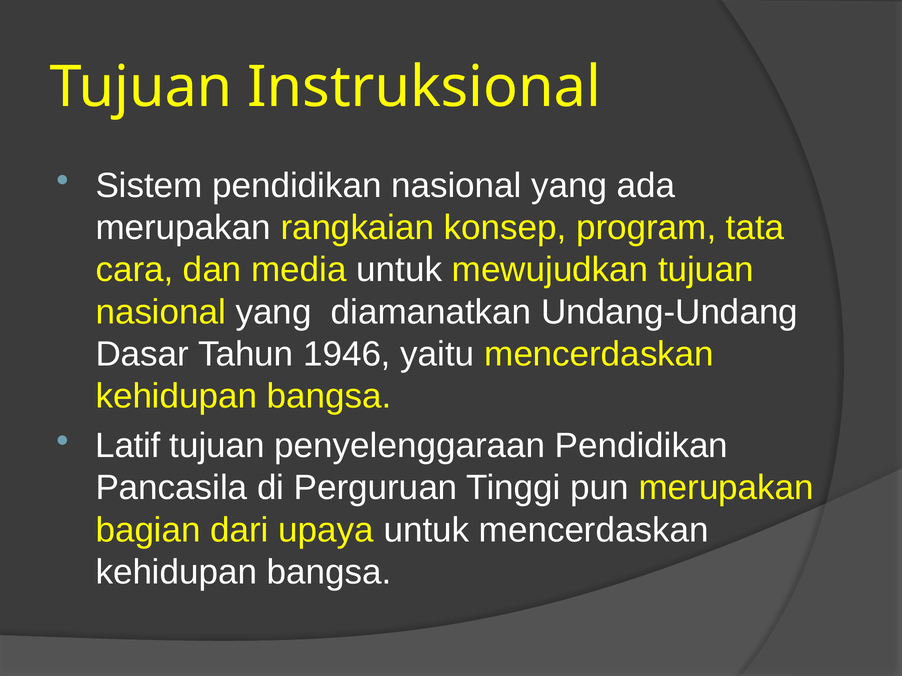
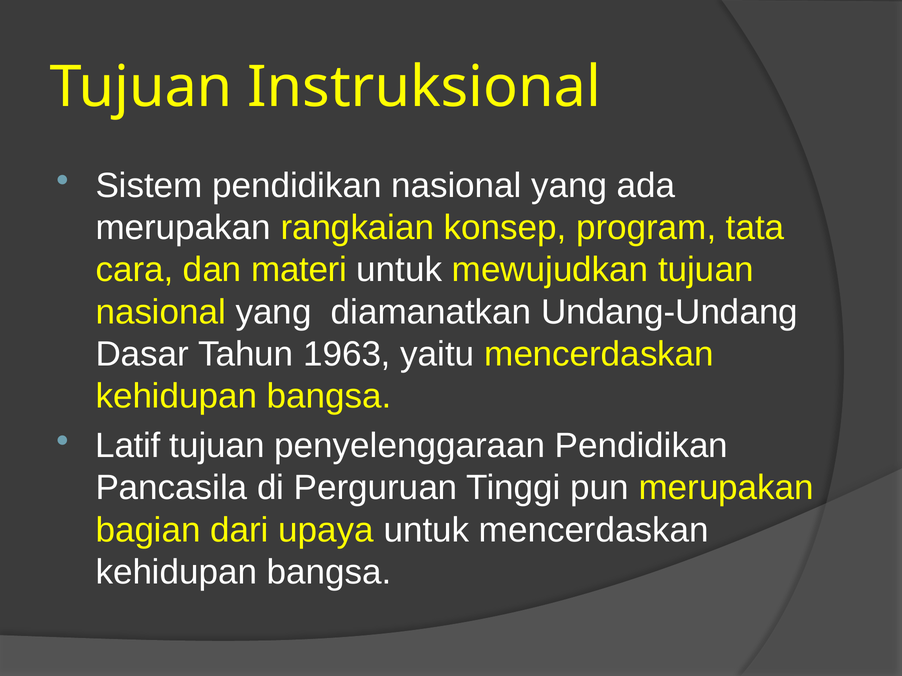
media: media -> materi
1946: 1946 -> 1963
